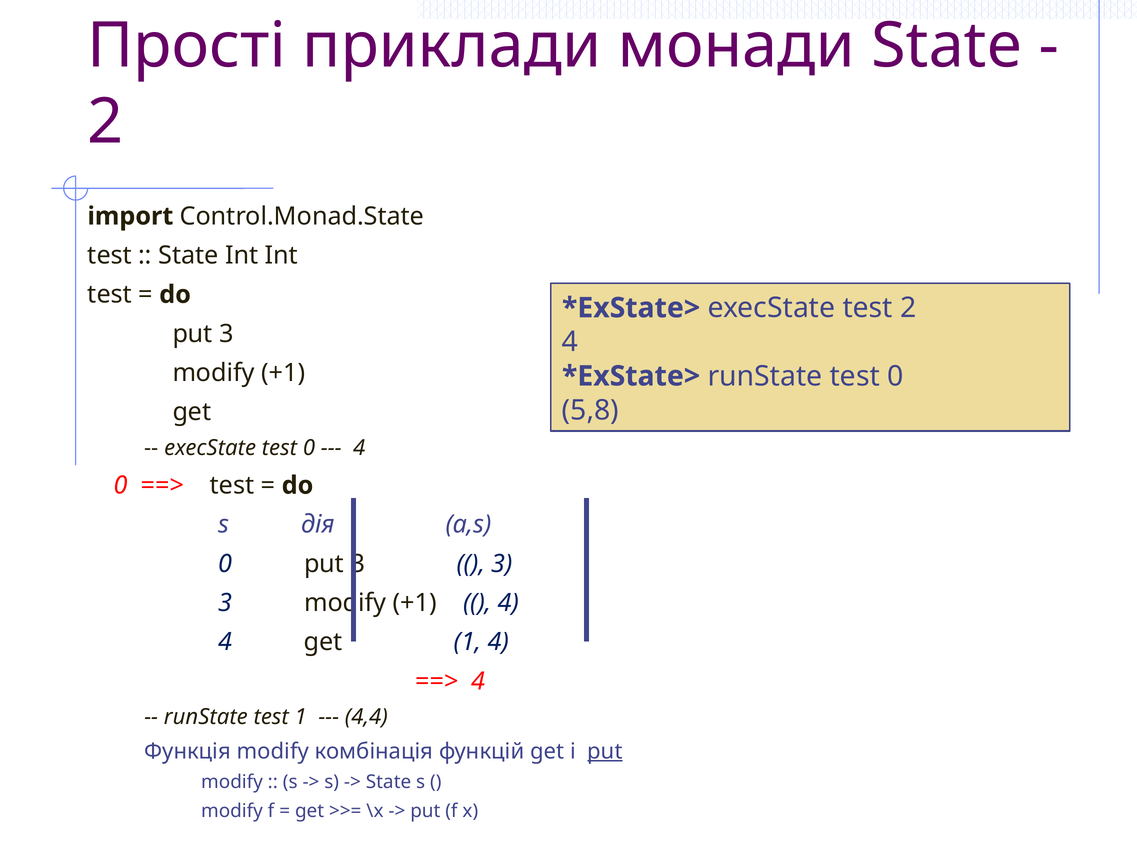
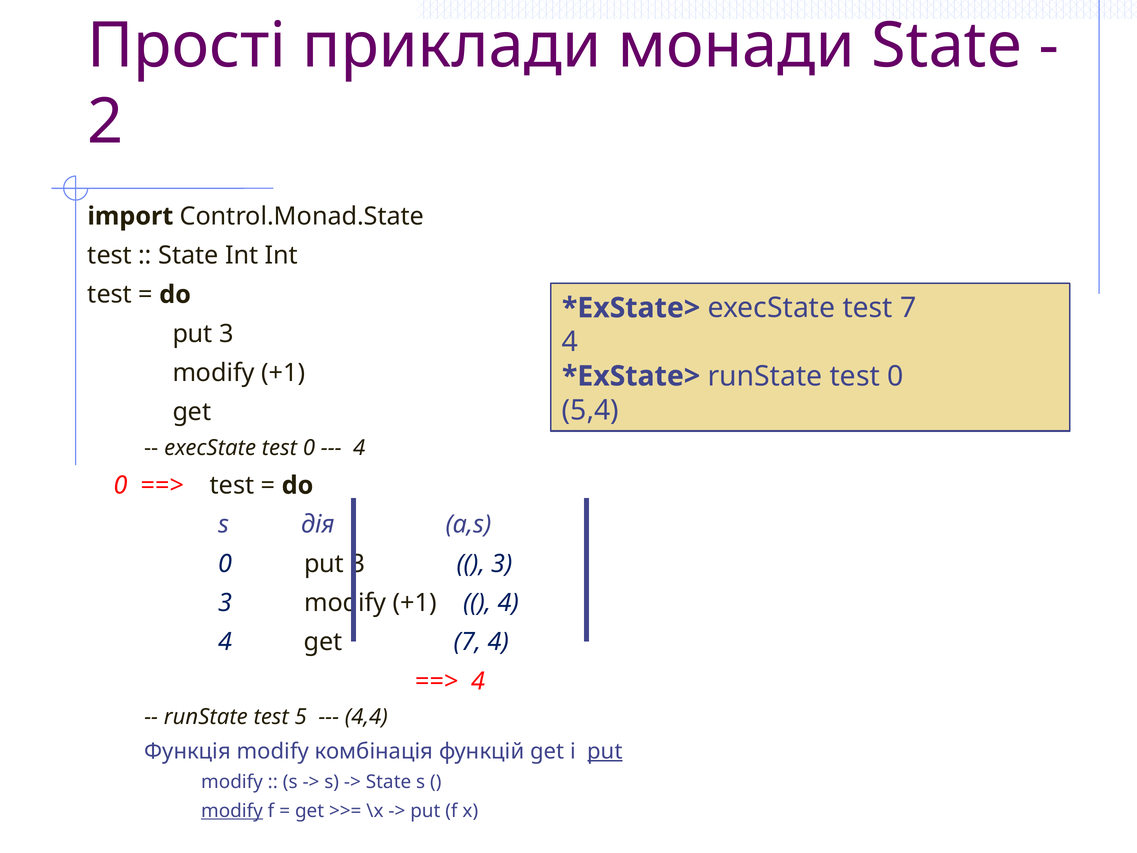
test 2: 2 -> 7
5,8: 5,8 -> 5,4
get 1: 1 -> 7
test 1: 1 -> 5
modify at (232, 811) underline: none -> present
